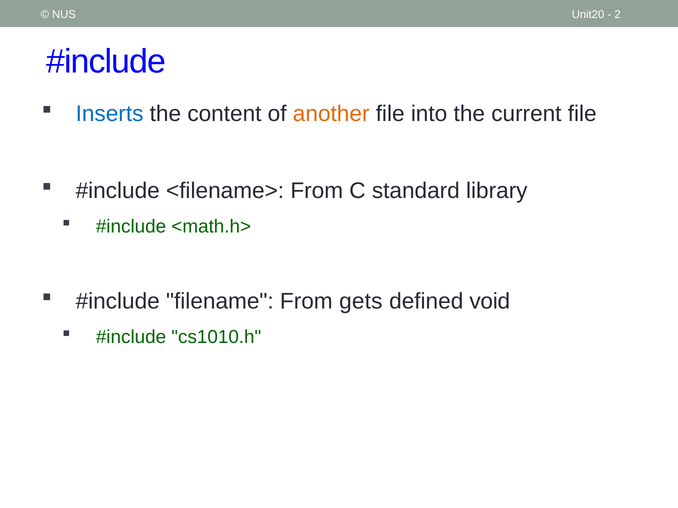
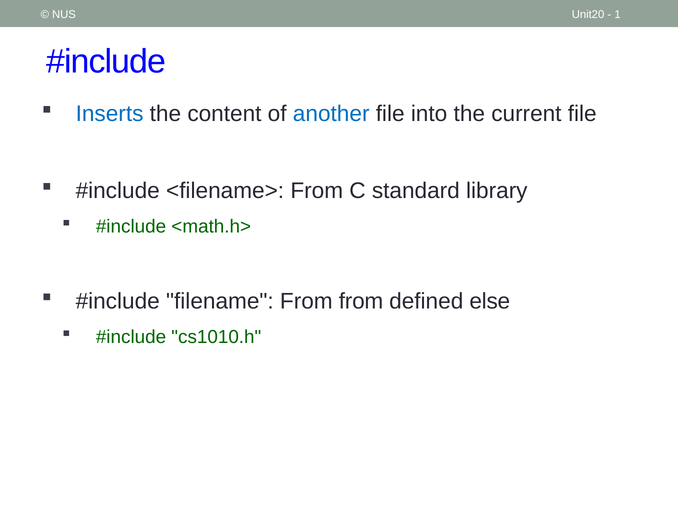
2: 2 -> 1
another colour: orange -> blue
From gets: gets -> from
void: void -> else
